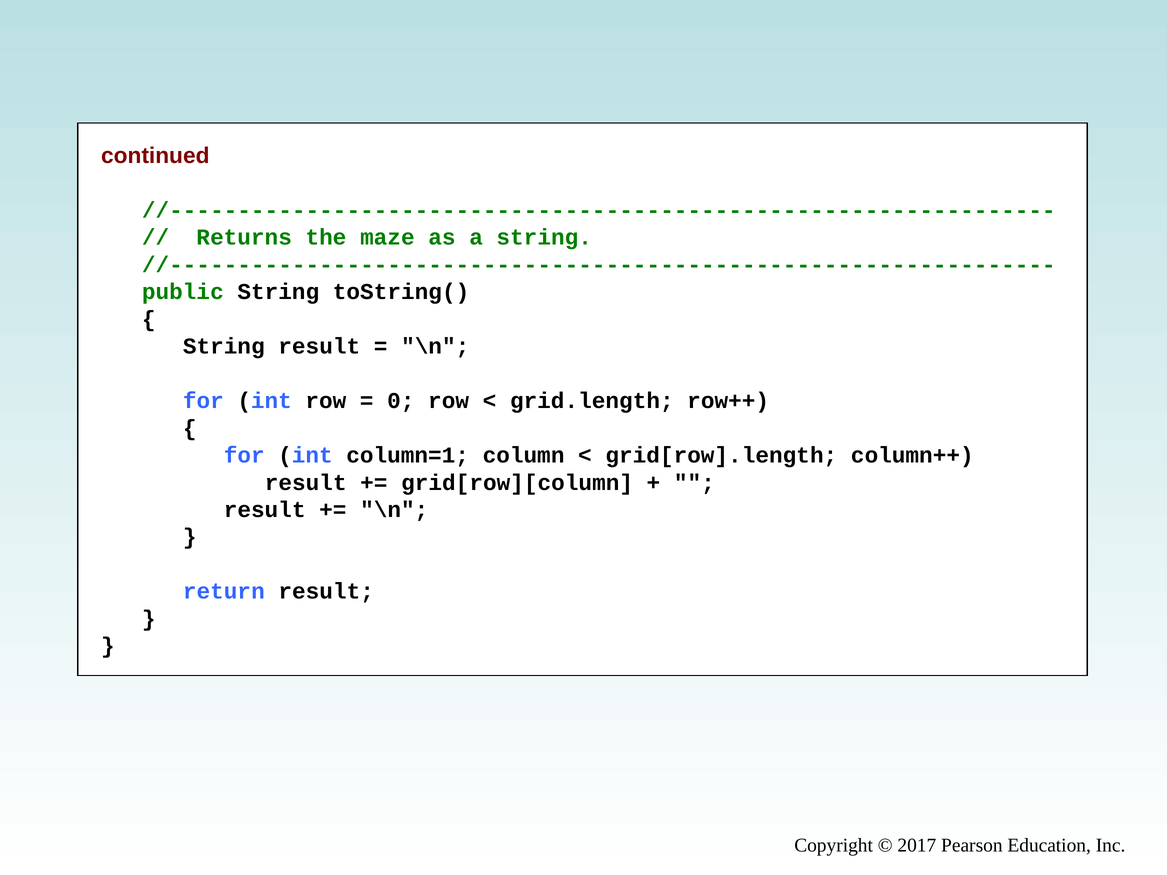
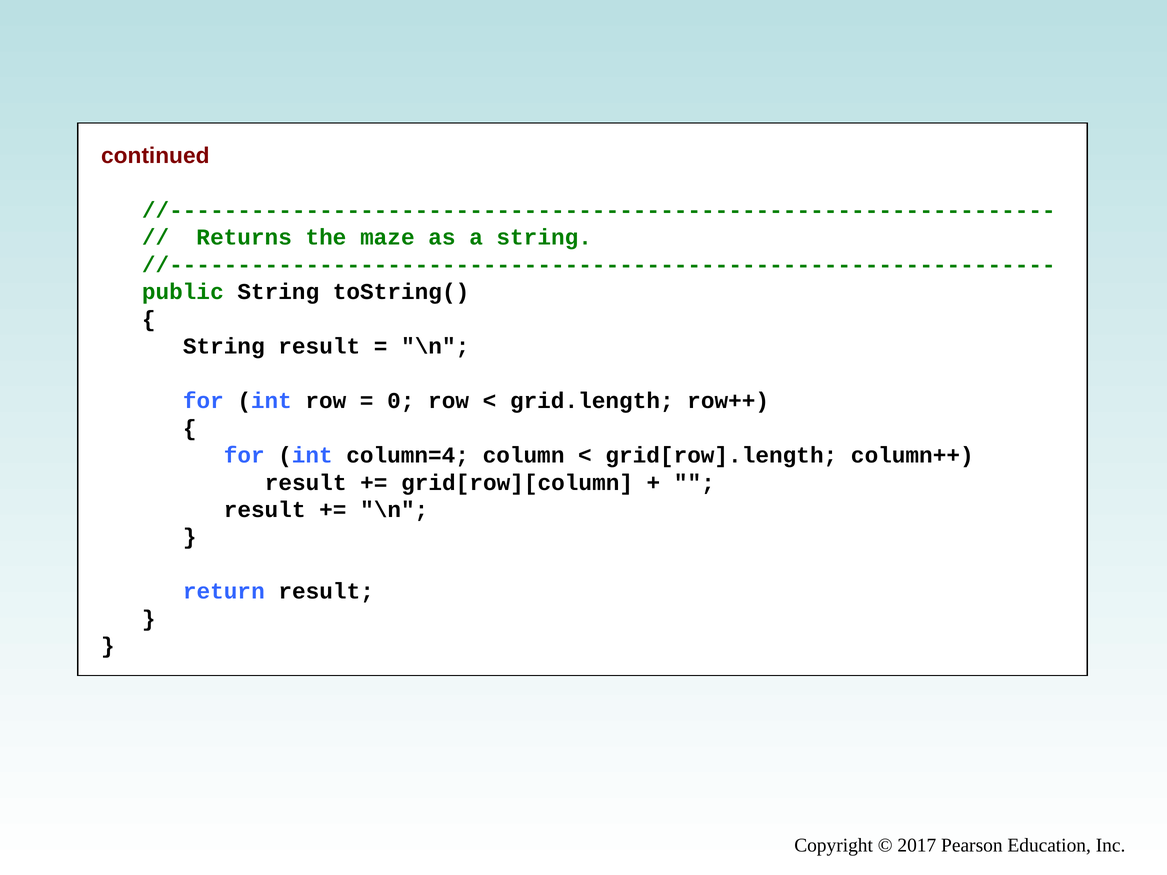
column=1: column=1 -> column=4
